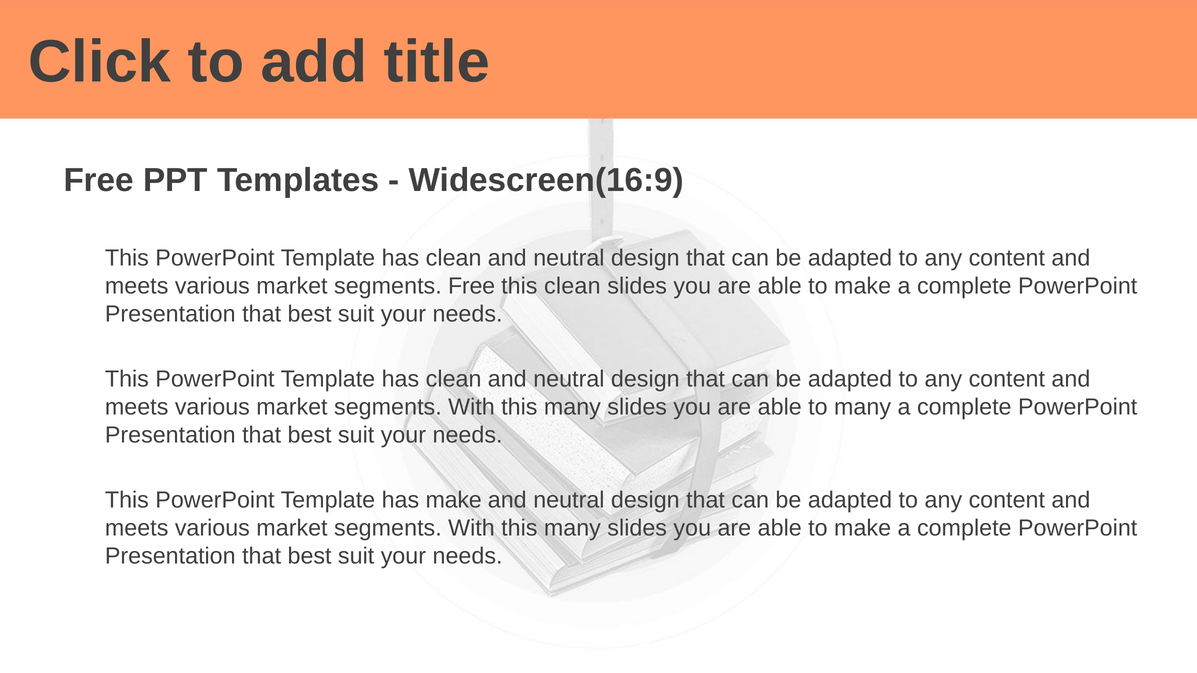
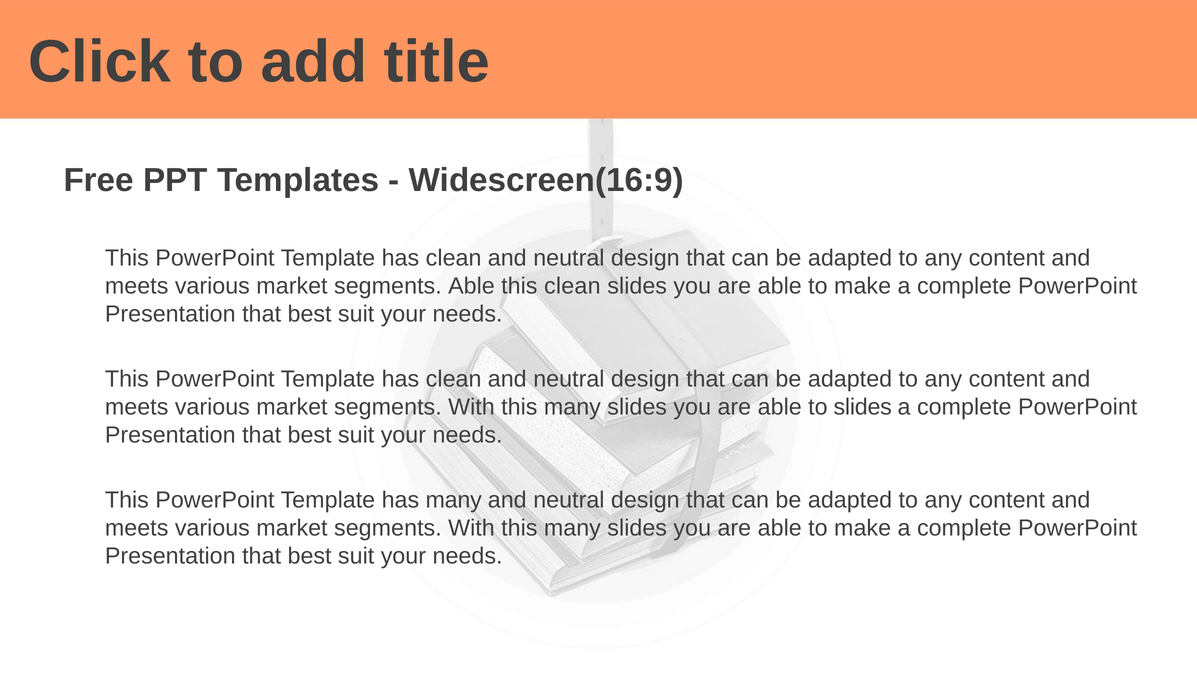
segments Free: Free -> Able
to many: many -> slides
has make: make -> many
